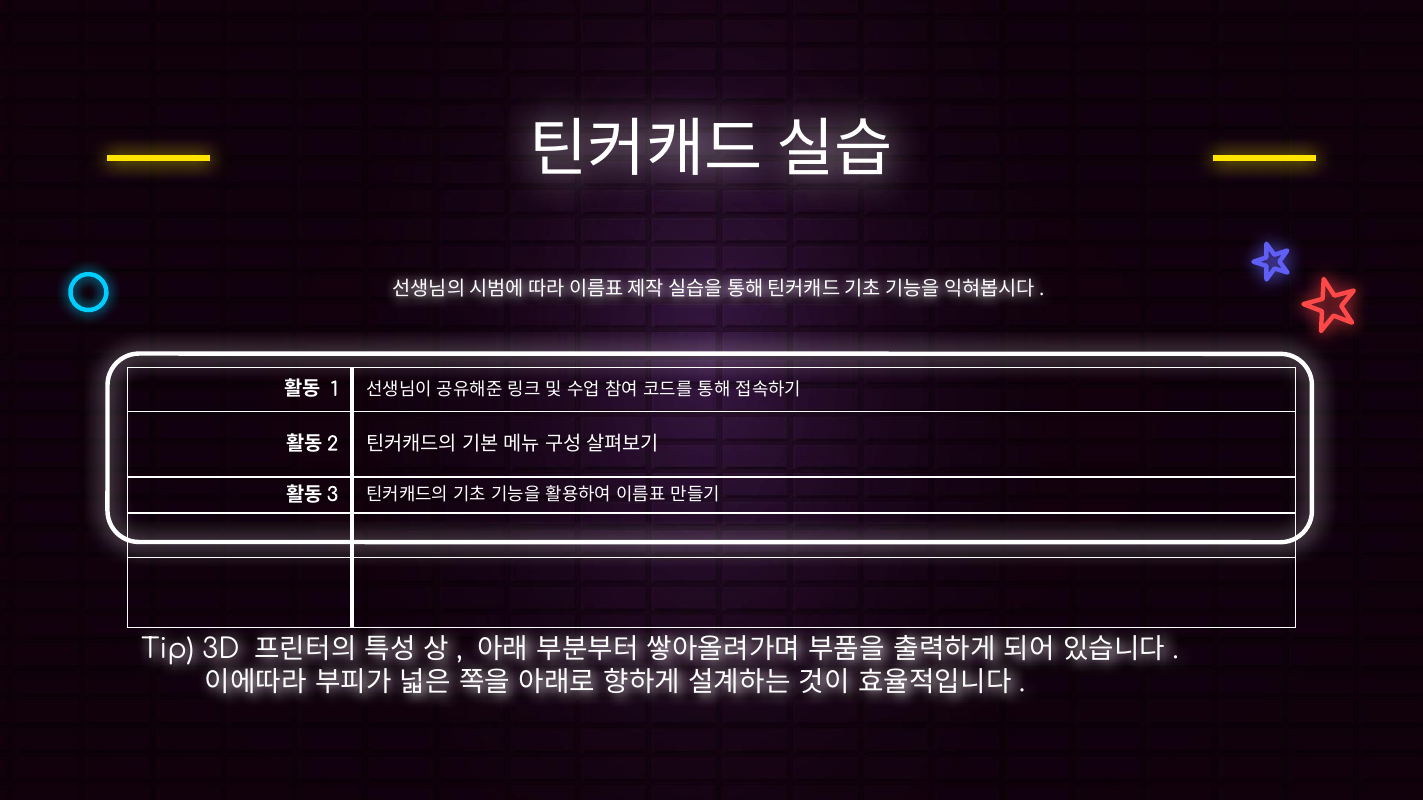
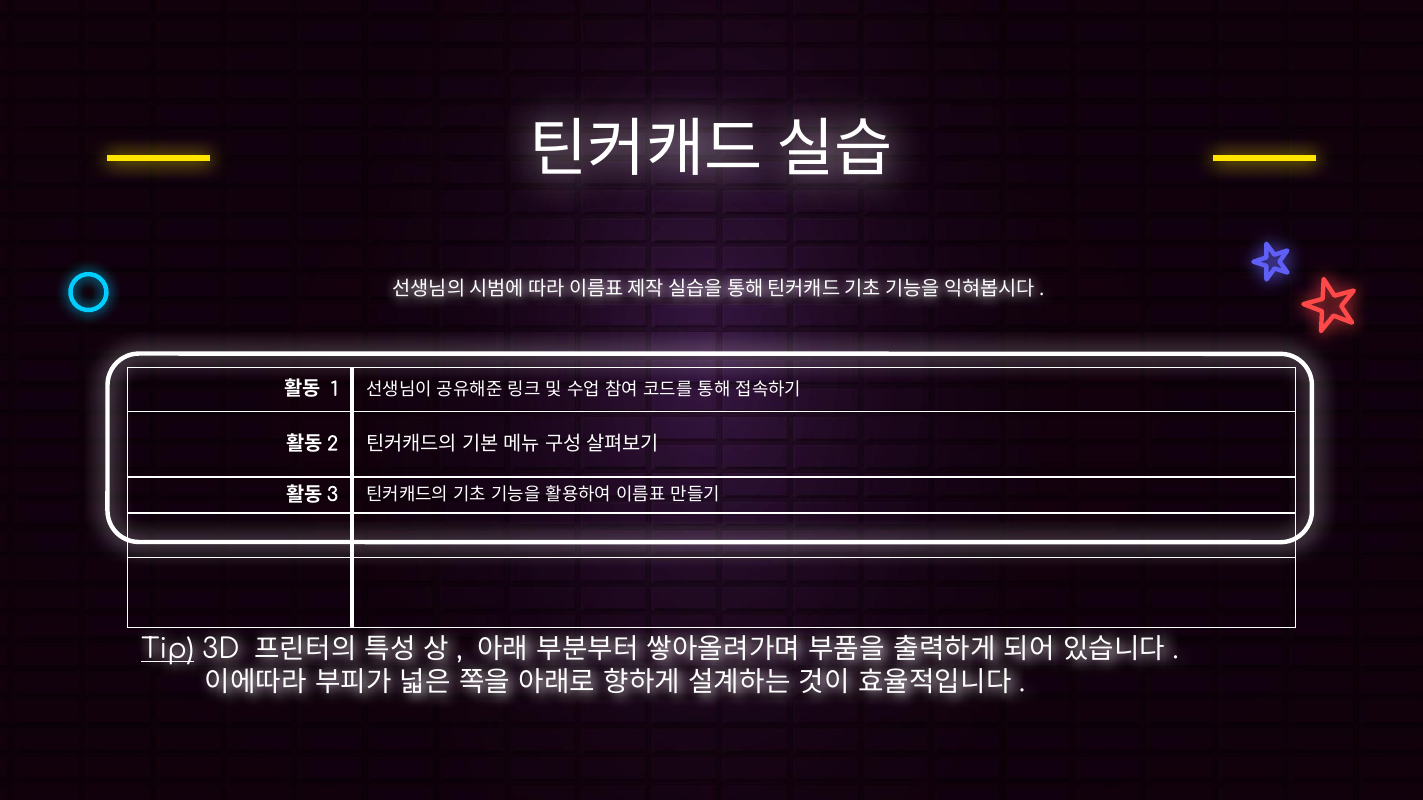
Tip underline: none -> present
